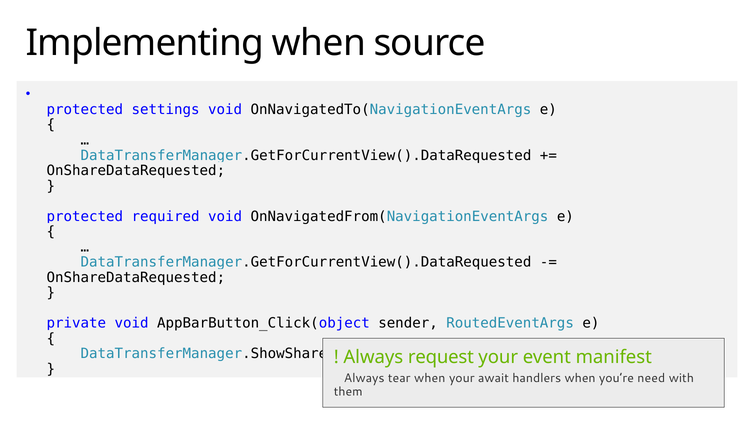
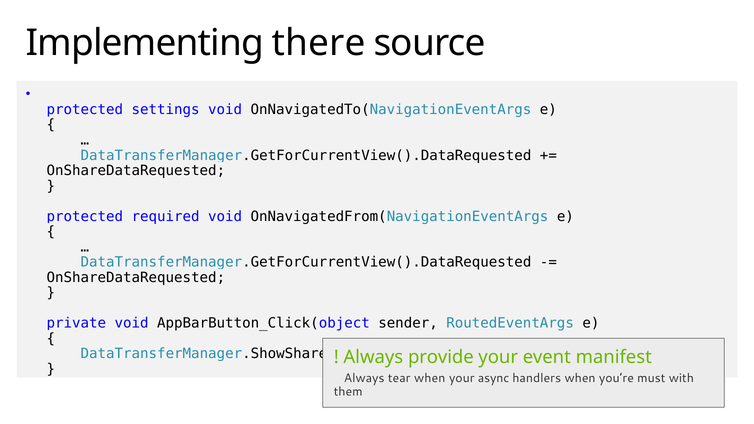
Implementing when: when -> there
request: request -> provide
await: await -> async
need: need -> must
